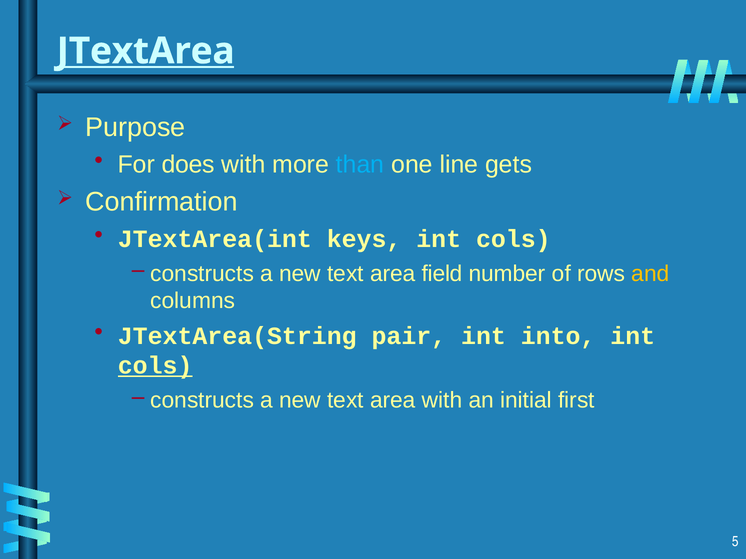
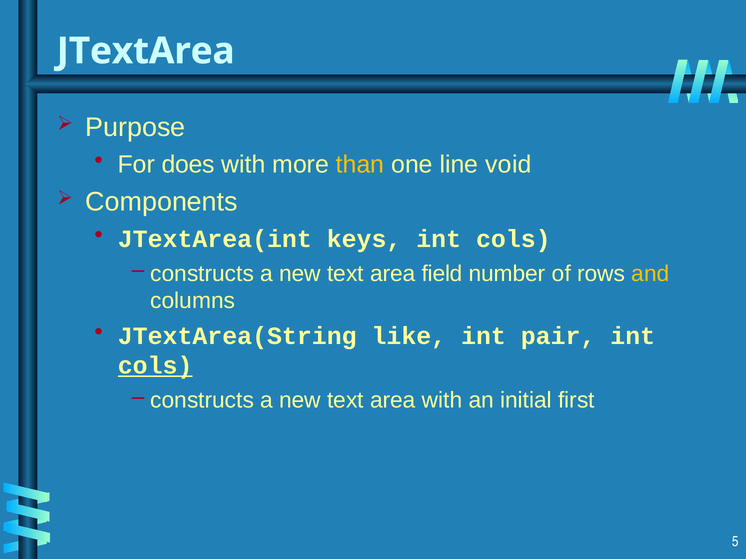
JTextArea underline: present -> none
than colour: light blue -> yellow
gets: gets -> void
Confirmation: Confirmation -> Components
pair: pair -> like
into: into -> pair
